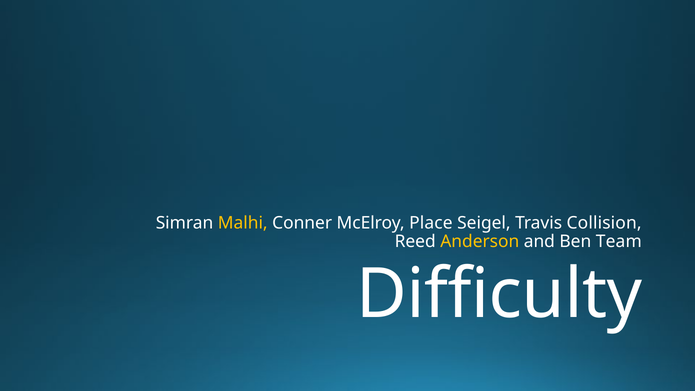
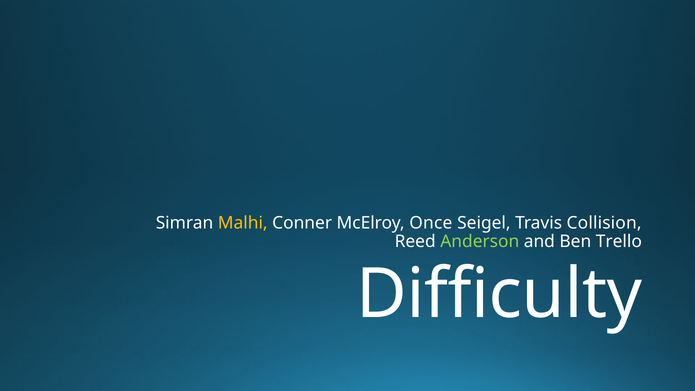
Place: Place -> Once
Anderson colour: yellow -> light green
Team: Team -> Trello
